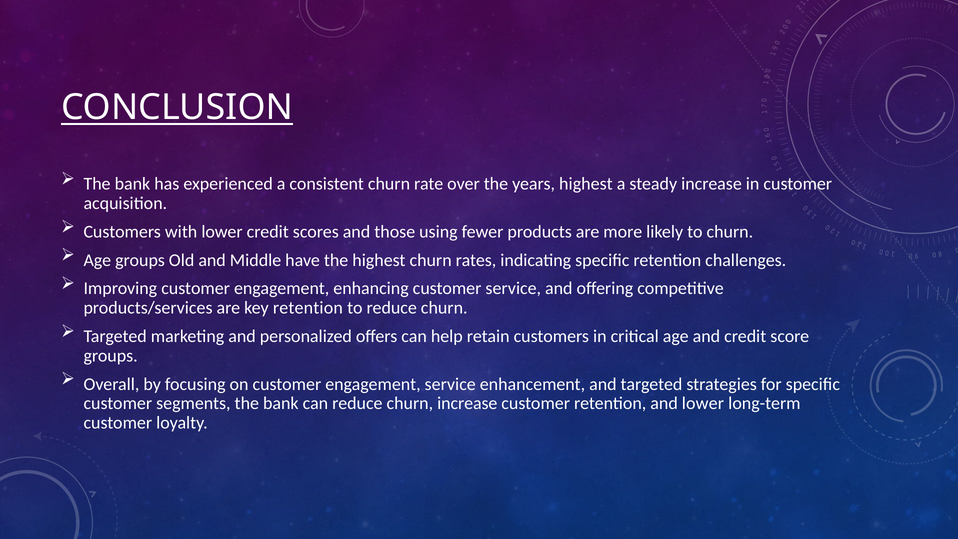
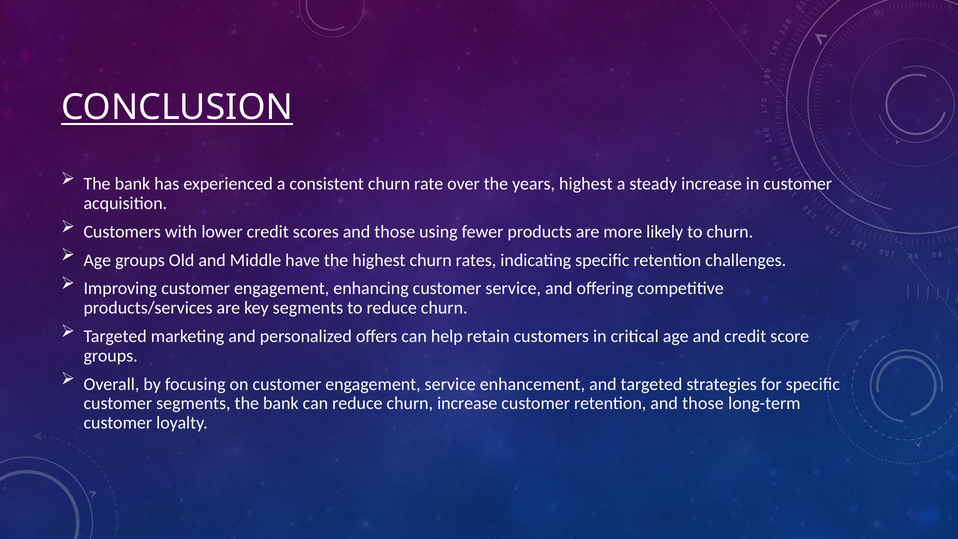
key retention: retention -> segments
retention and lower: lower -> those
